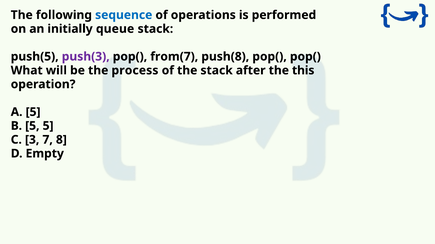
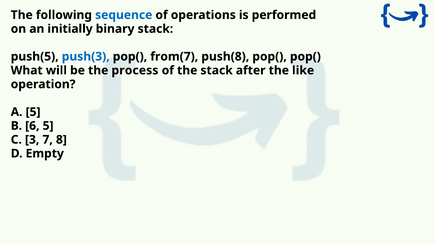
queue: queue -> binary
push(3 colour: purple -> blue
this: this -> like
B 5: 5 -> 6
